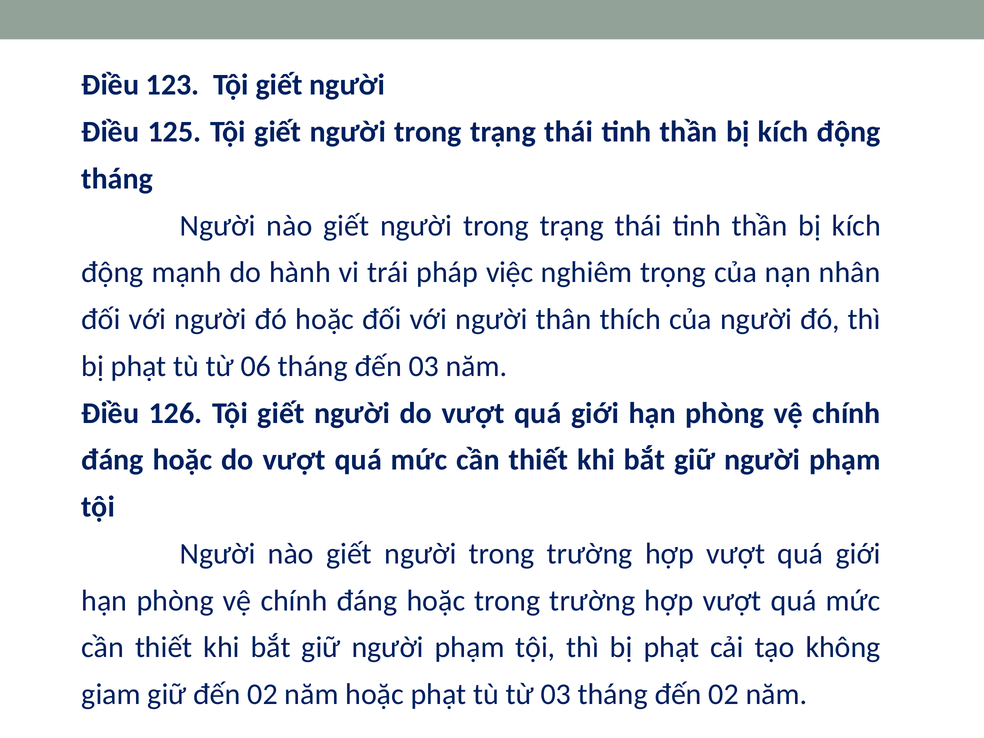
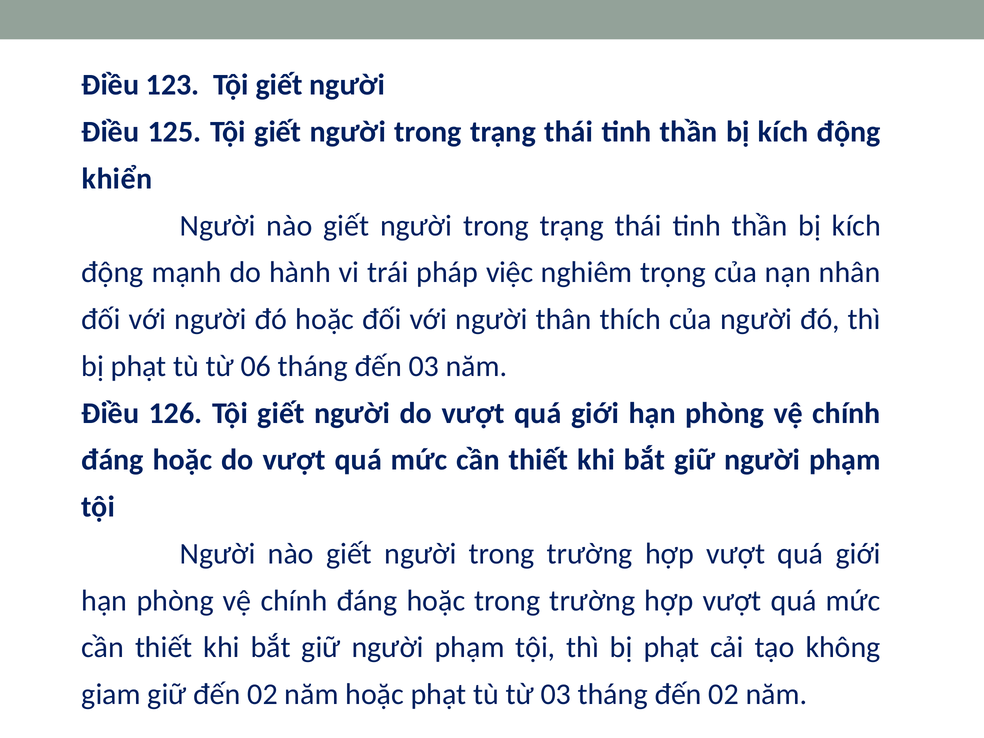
tháng at (117, 179): tháng -> khiển
